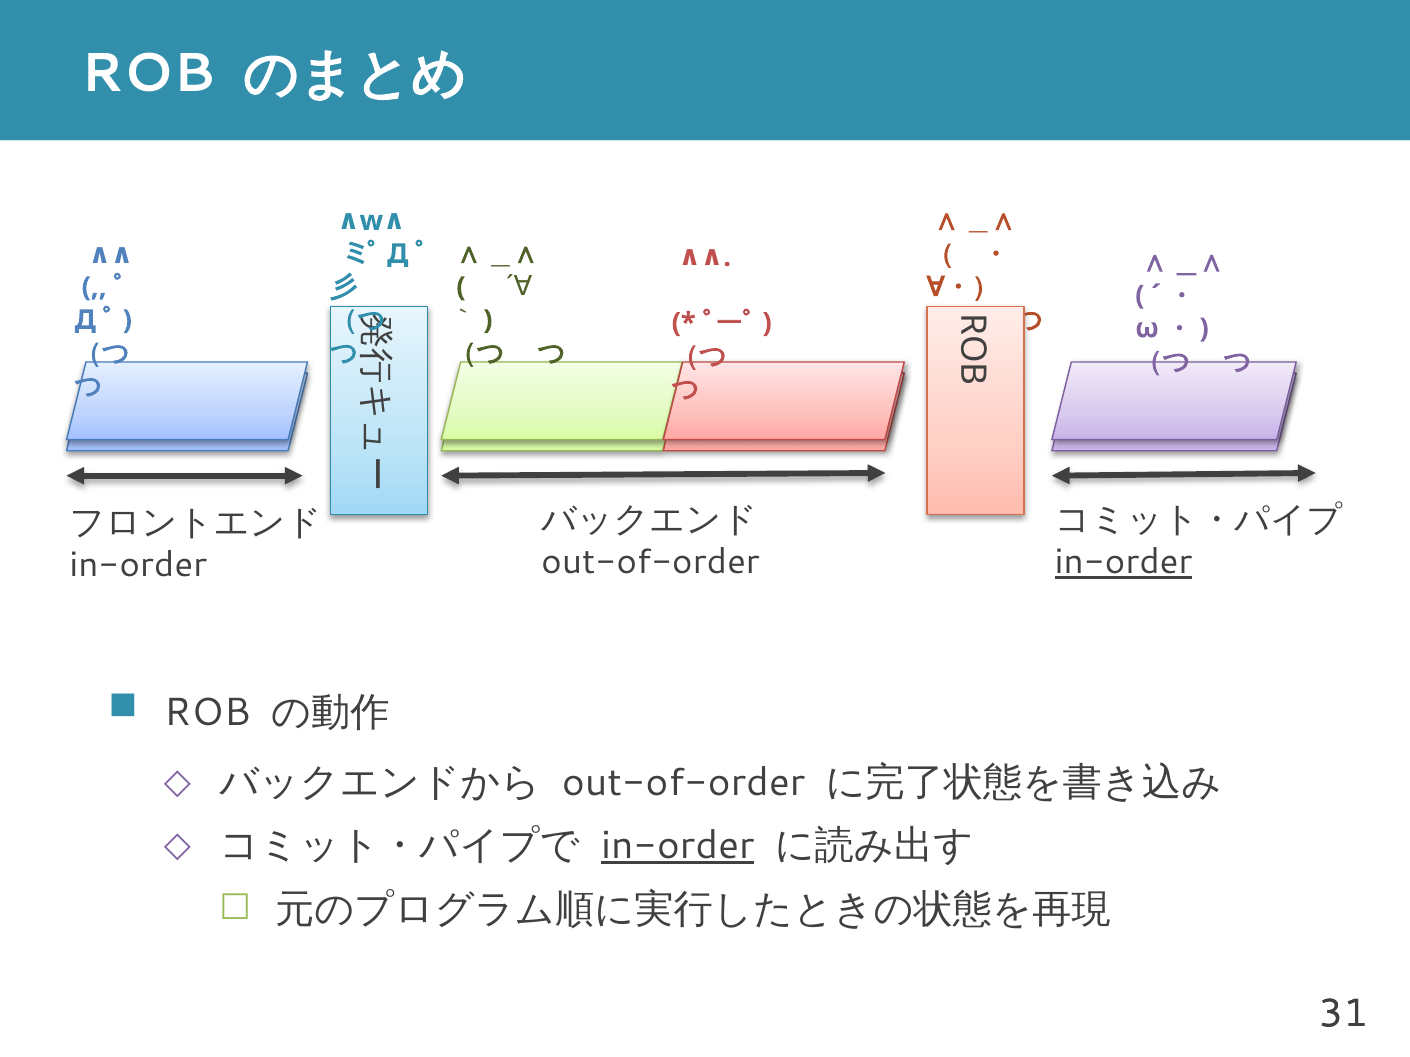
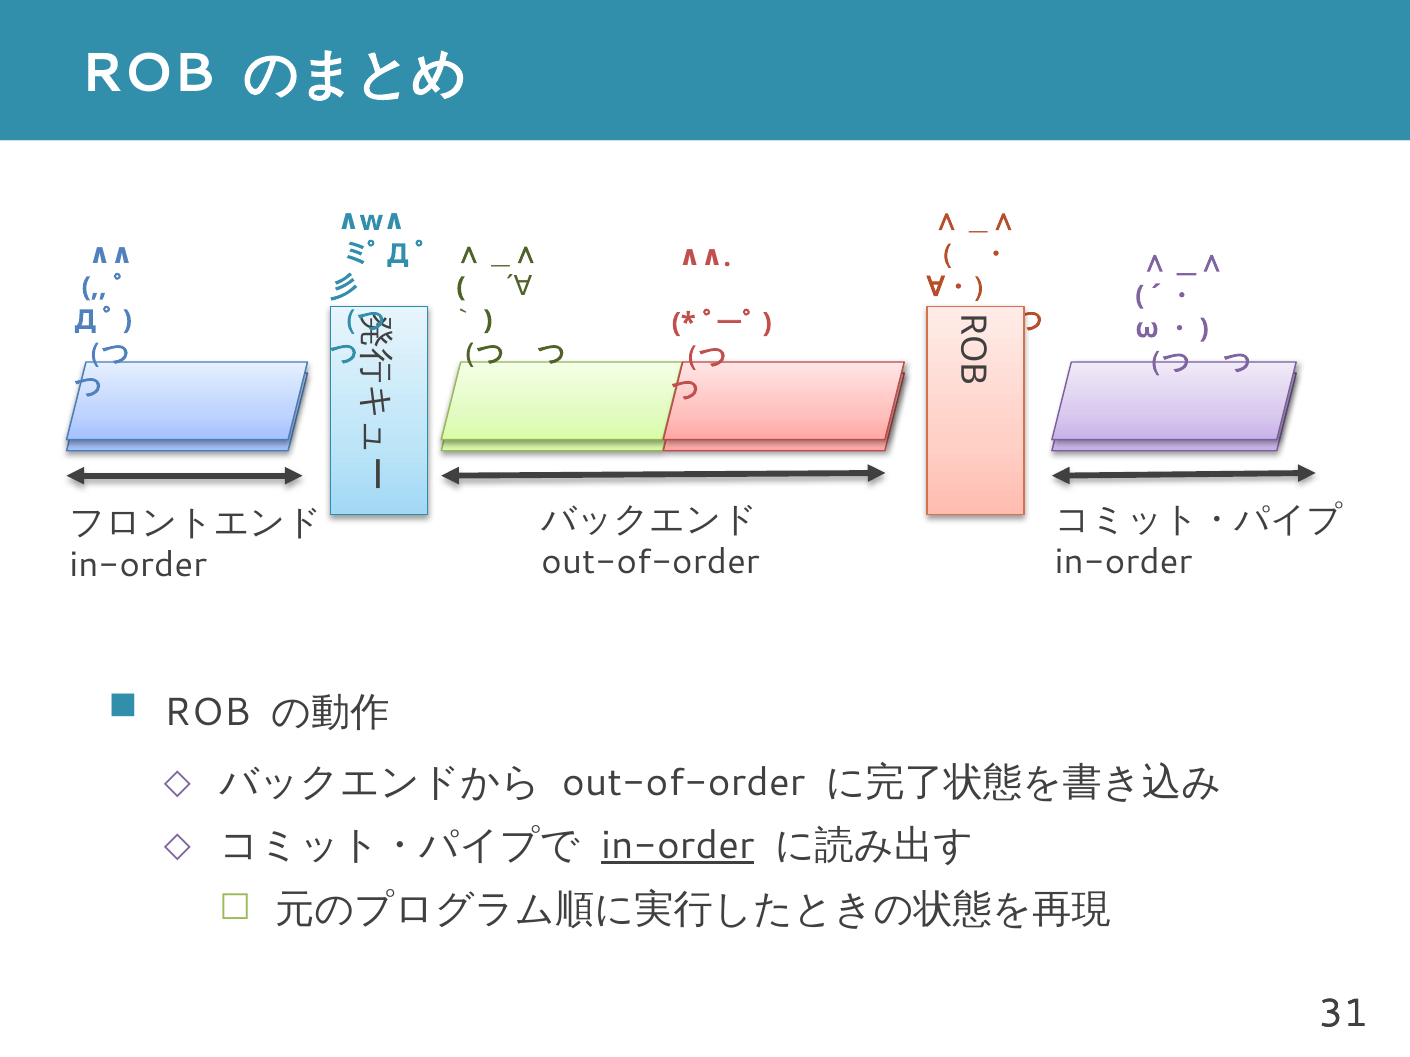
in-order at (1124, 563) underline: present -> none
